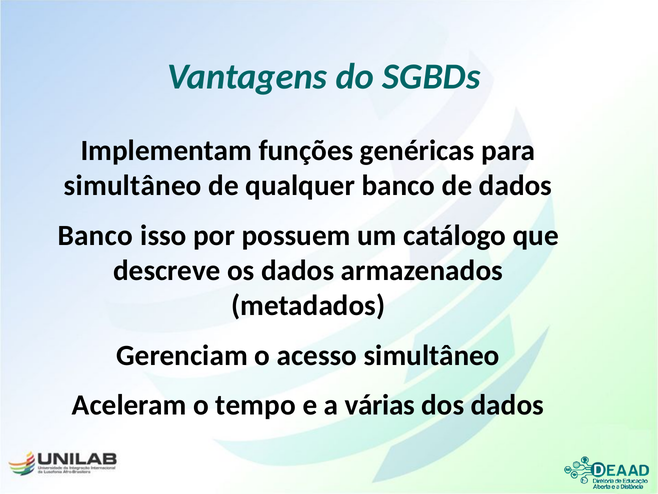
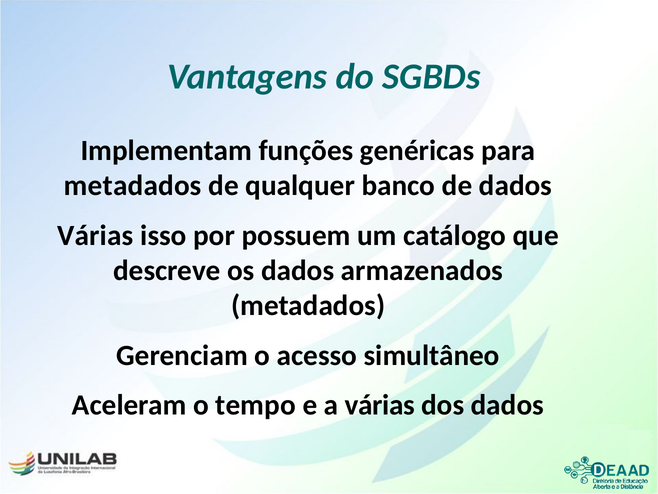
simultâneo at (133, 185): simultâneo -> metadados
Banco at (95, 235): Banco -> Várias
